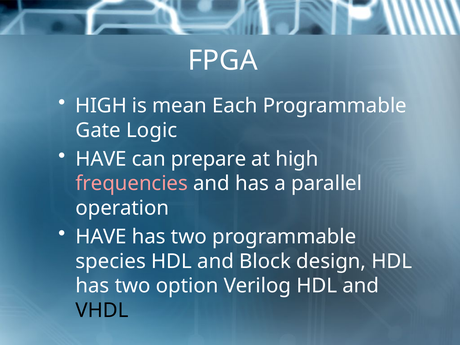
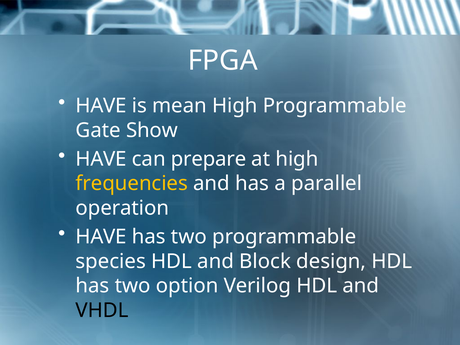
HIGH at (101, 106): HIGH -> HAVE
mean Each: Each -> High
Logic: Logic -> Show
frequencies colour: pink -> yellow
